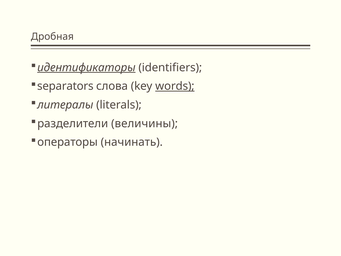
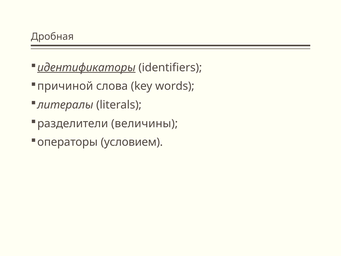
separators: separators -> причиной
words underline: present -> none
начинать: начинать -> условием
